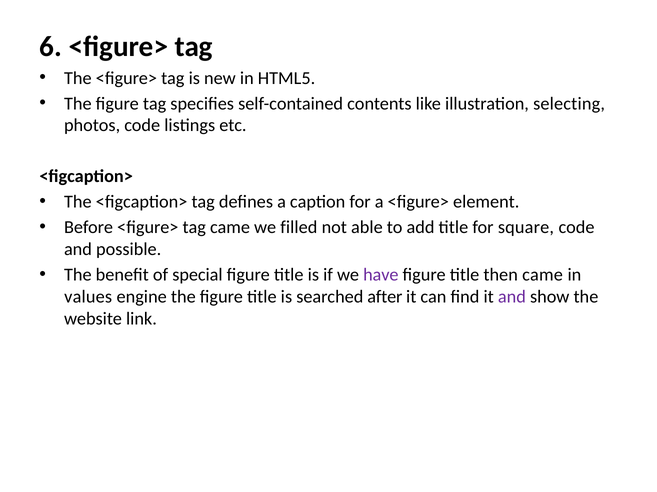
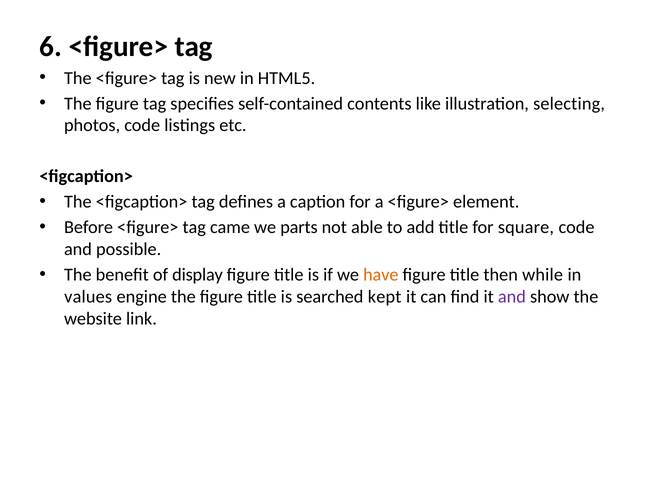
filled: filled -> parts
special: special -> display
have colour: purple -> orange
then came: came -> while
after: after -> kept
